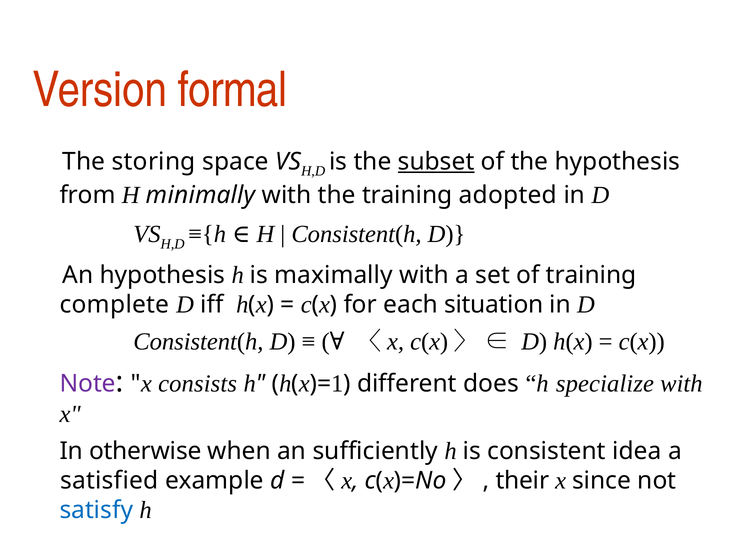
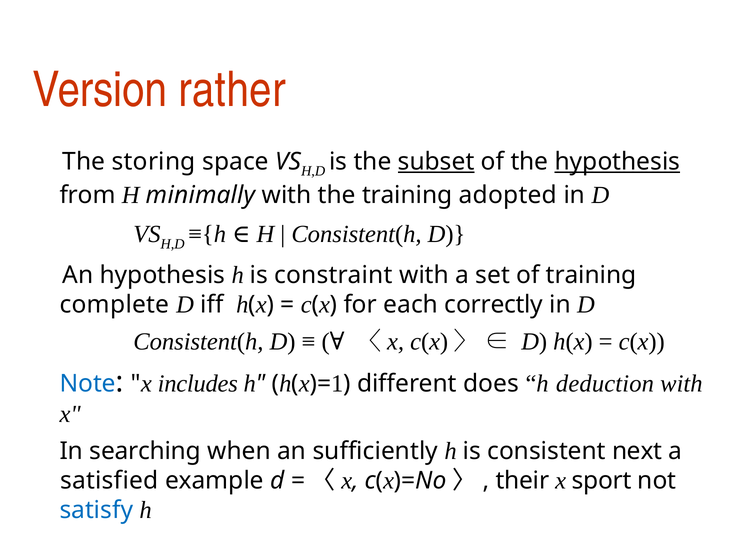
formal: formal -> rather
hypothesis at (617, 161) underline: none -> present
maximally: maximally -> constraint
situation: situation -> correctly
Note colour: purple -> blue
consists: consists -> includes
specialize: specialize -> deduction
otherwise: otherwise -> searching
idea: idea -> next
since: since -> sport
